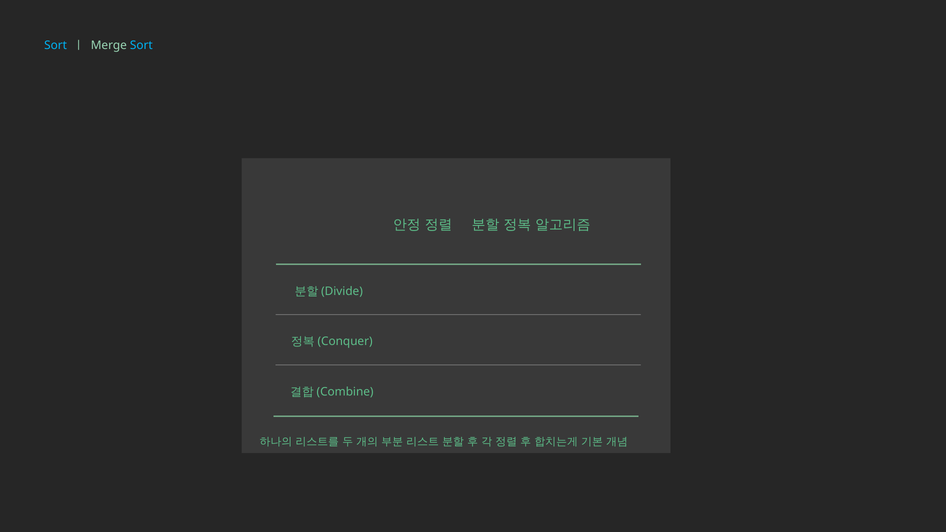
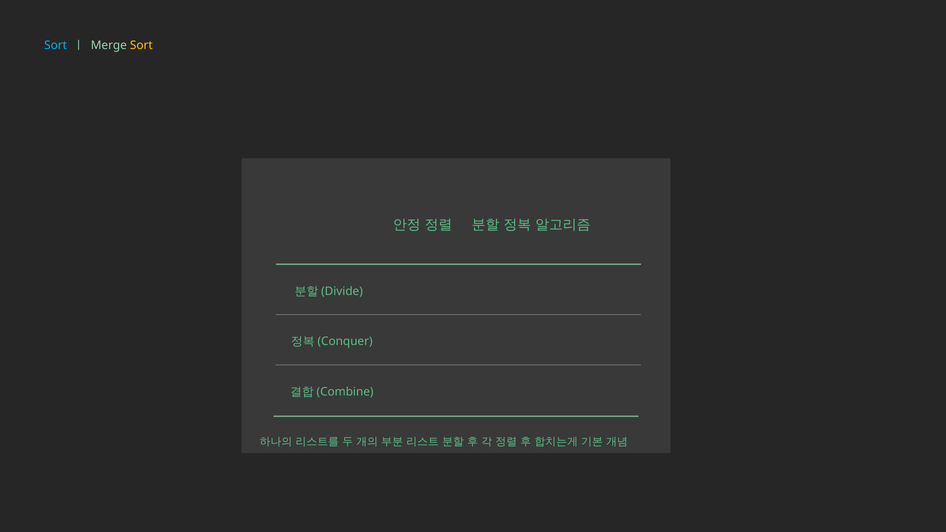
Sort at (141, 45) colour: light blue -> yellow
